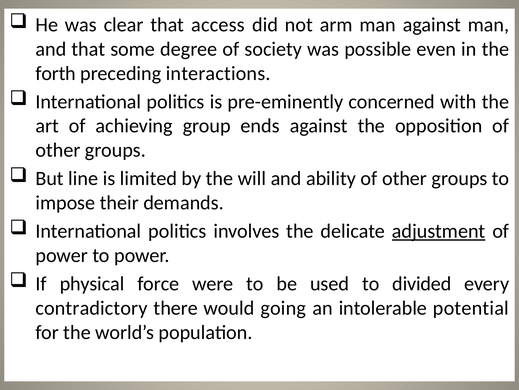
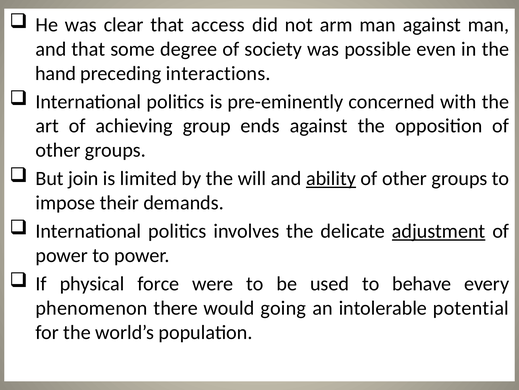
forth: forth -> hand
line: line -> join
ability underline: none -> present
divided: divided -> behave
contradictory: contradictory -> phenomenon
